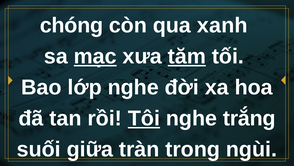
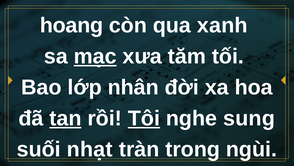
chóng: chóng -> hoang
tăm underline: present -> none
lớp nghe: nghe -> nhân
tan underline: none -> present
trắng: trắng -> sung
giữa: giữa -> nhạt
